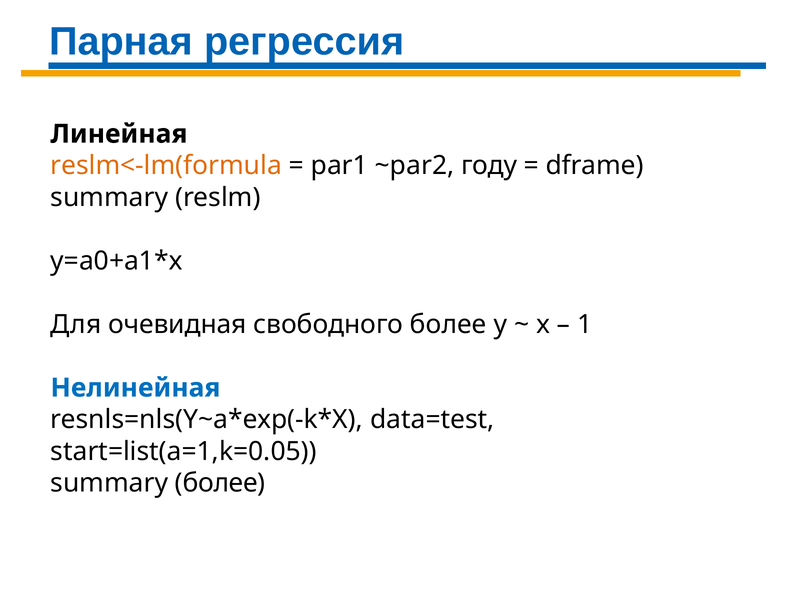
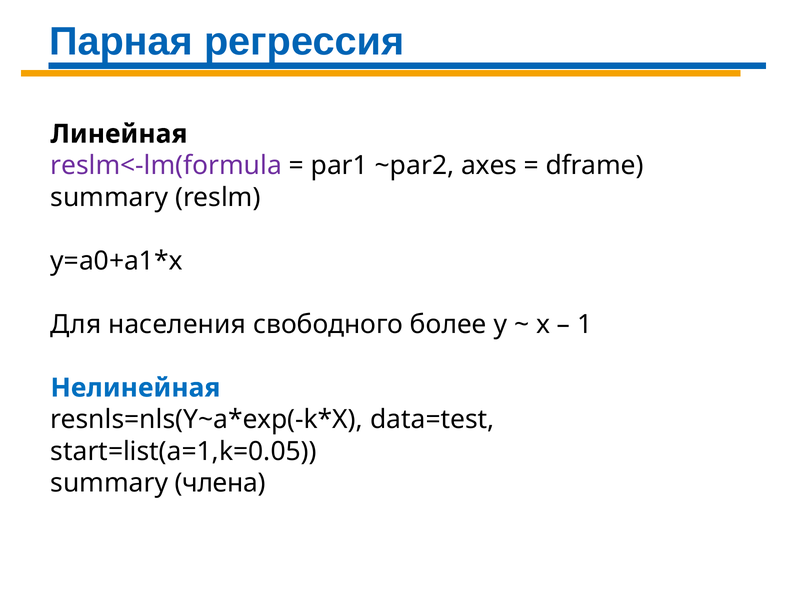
reslm<-lm(formula colour: orange -> purple
году: году -> axes
очевидная: очевидная -> населения
summary более: более -> члена
